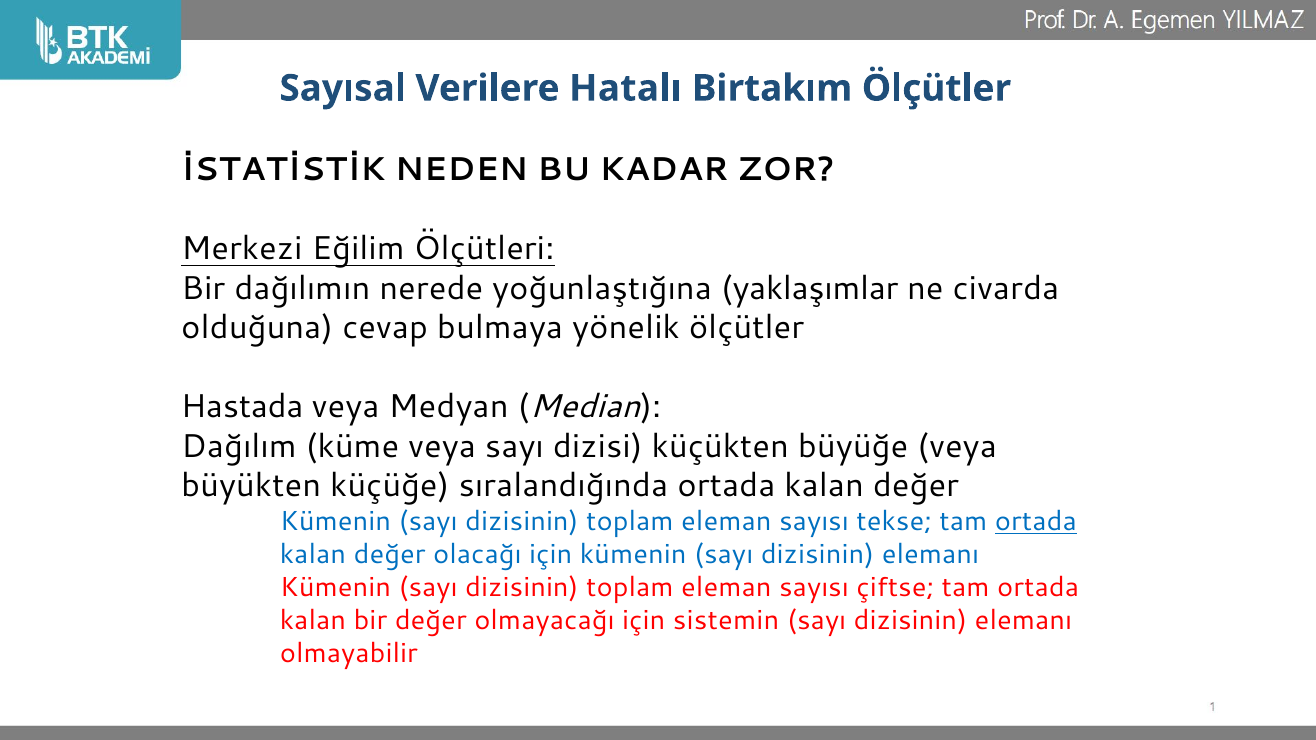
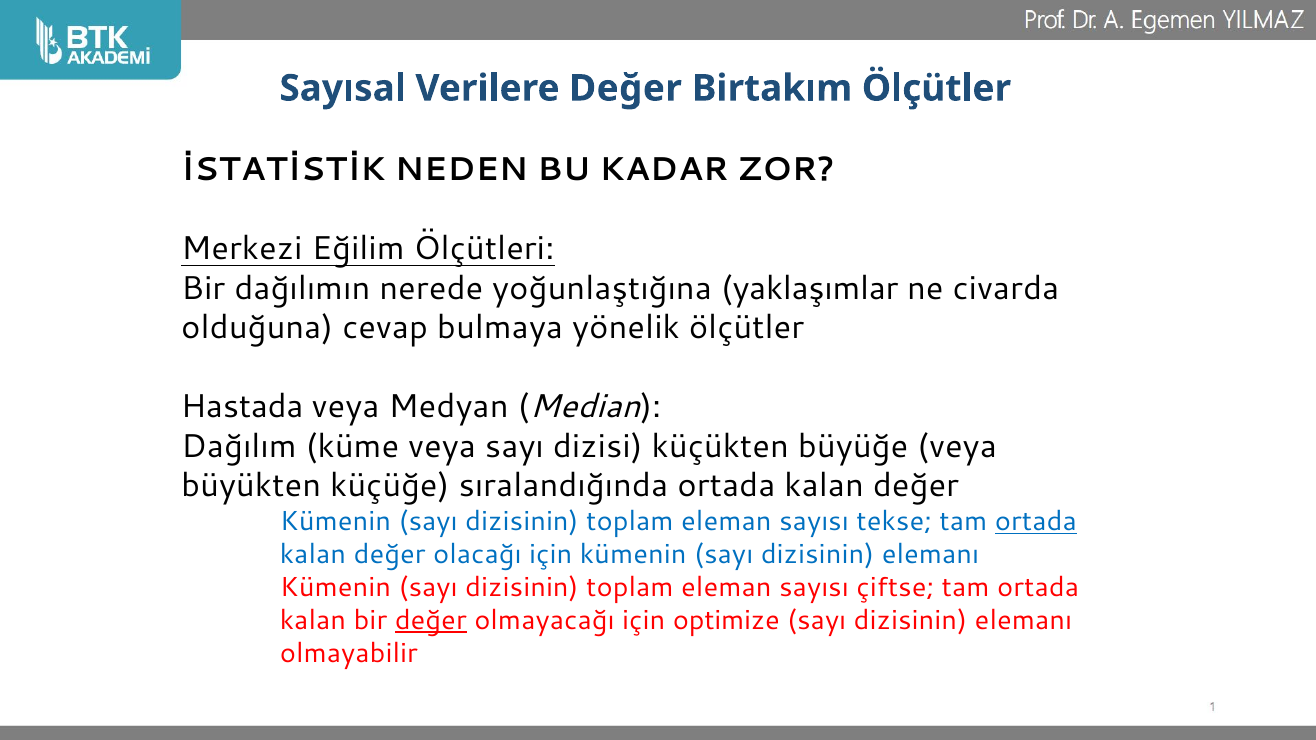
Verilere Hatalı: Hatalı -> Değer
değer at (431, 620) underline: none -> present
sistemin: sistemin -> optimize
